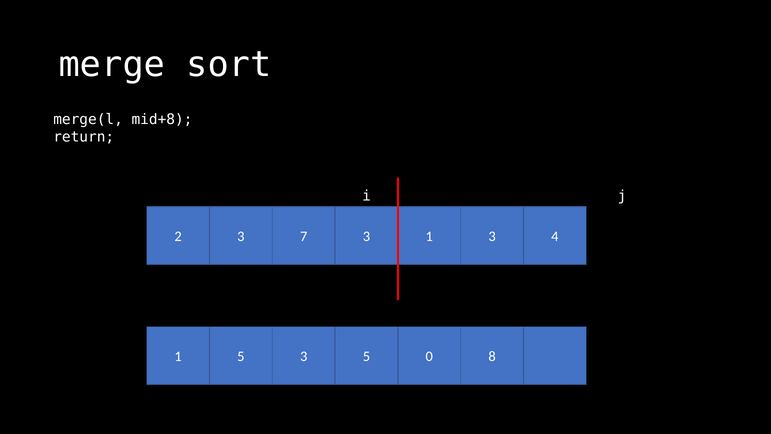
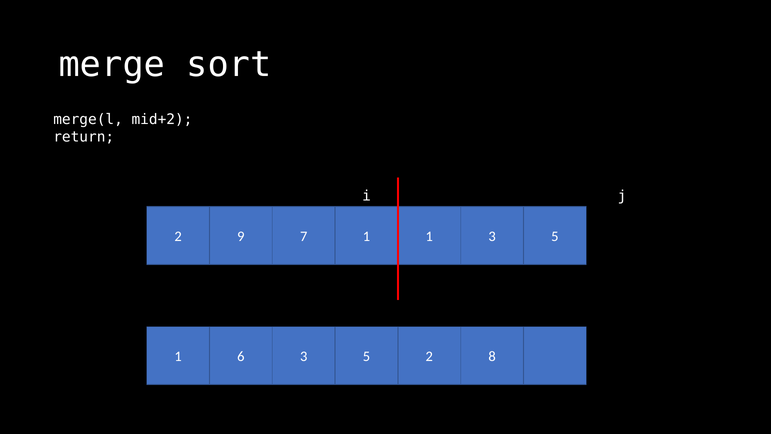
mid+8: mid+8 -> mid+2
2 3: 3 -> 9
7 3: 3 -> 1
1 3 4: 4 -> 5
1 5: 5 -> 6
5 0: 0 -> 2
